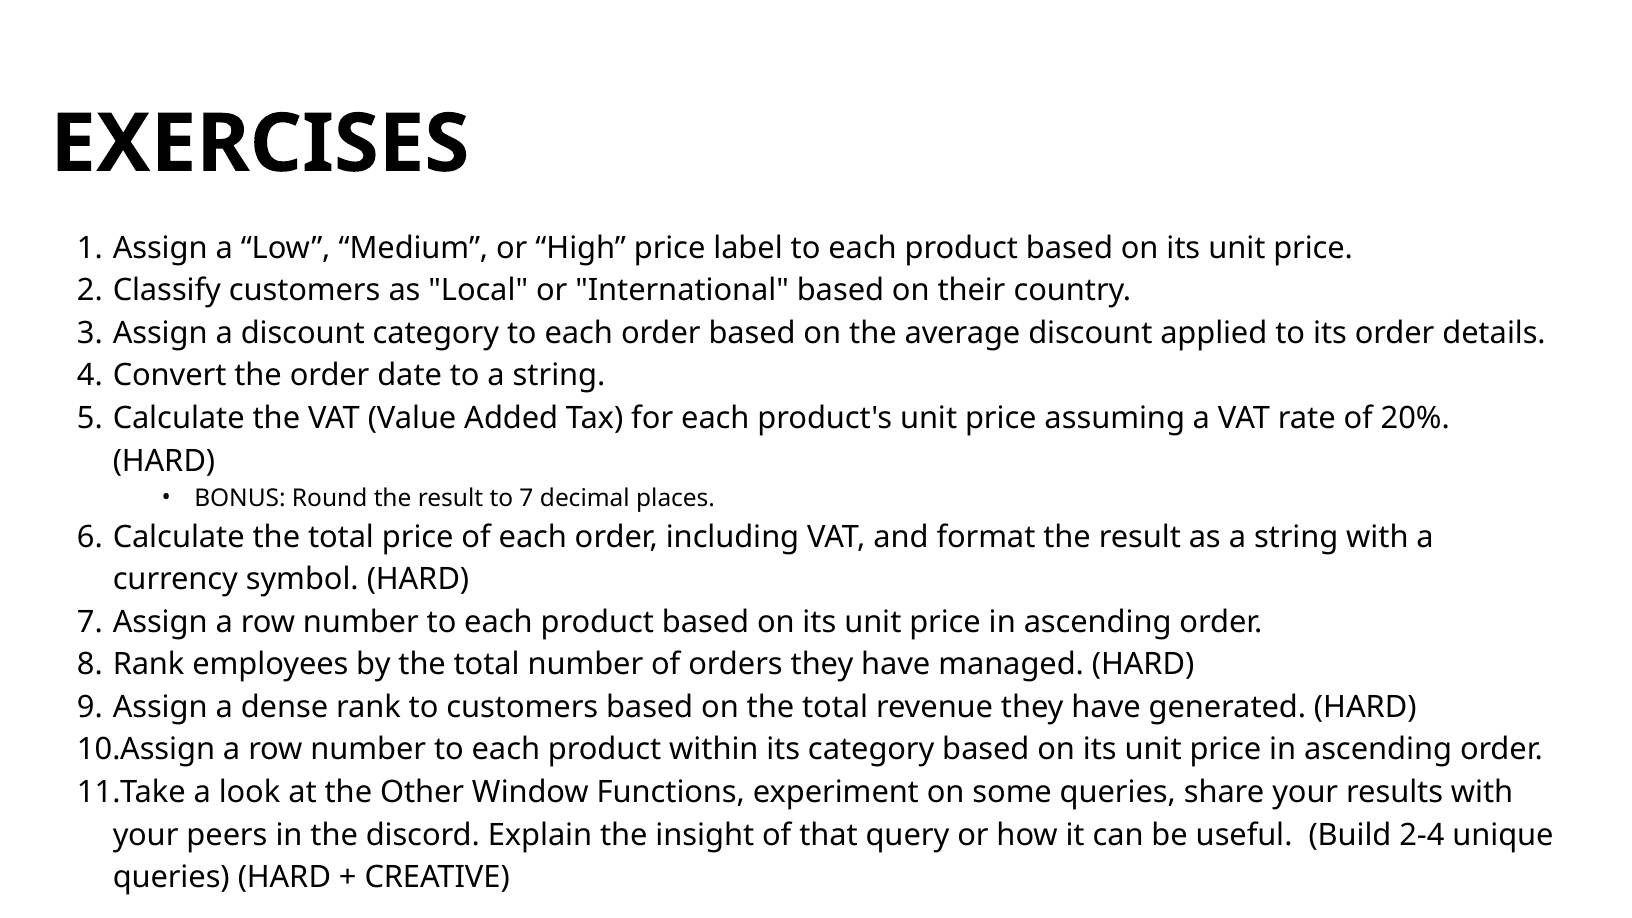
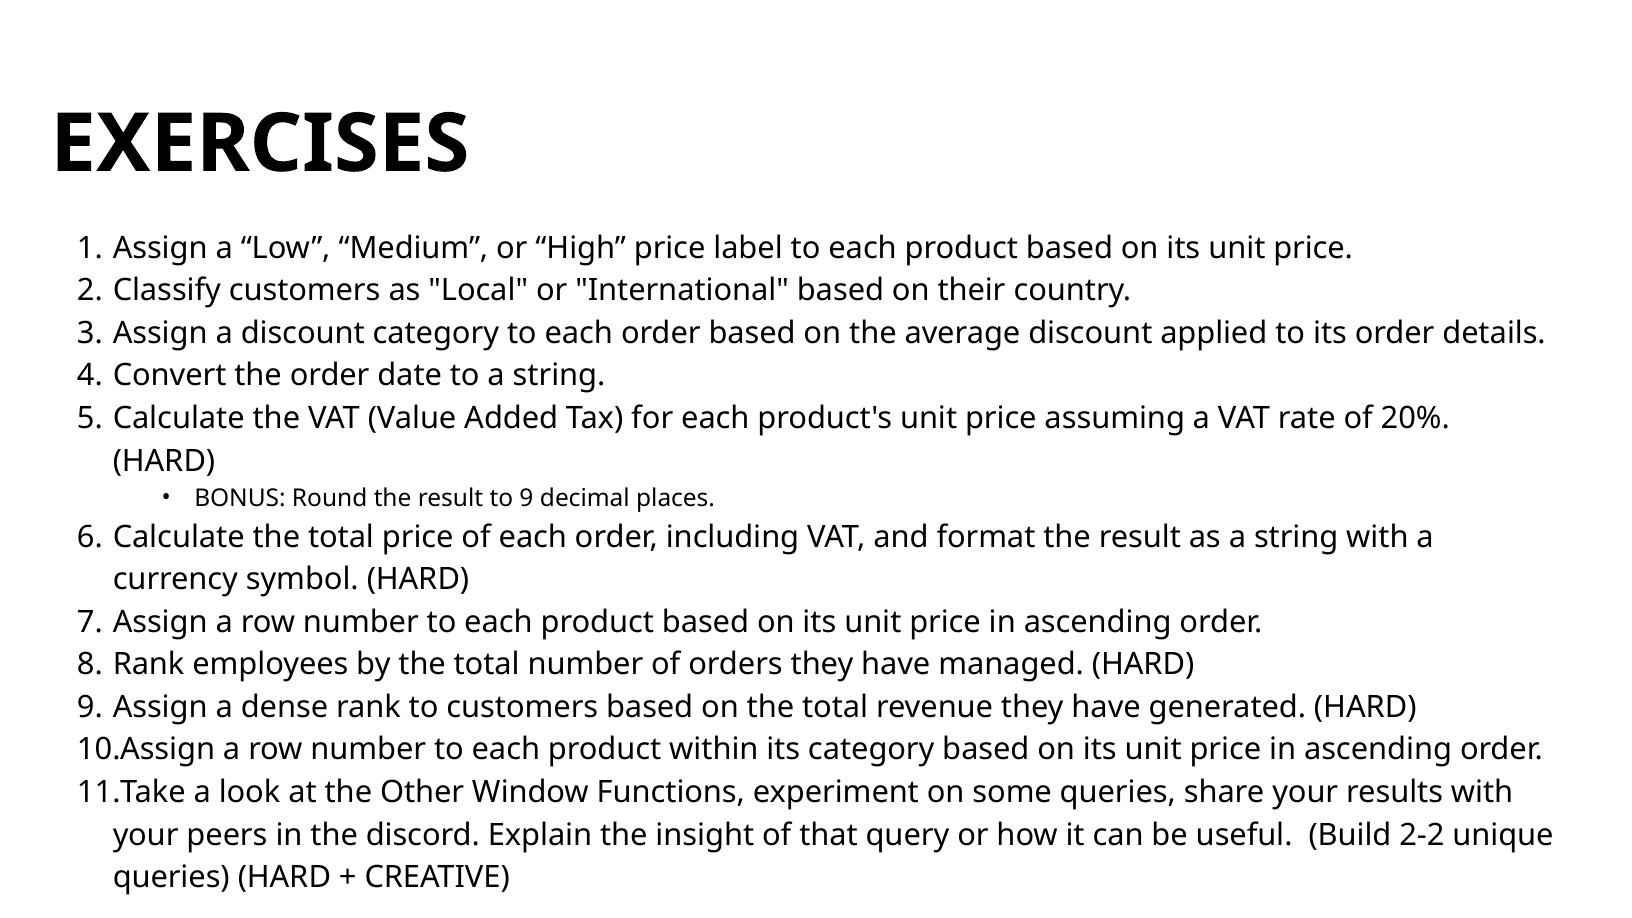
to 7: 7 -> 9
2-4: 2-4 -> 2-2
